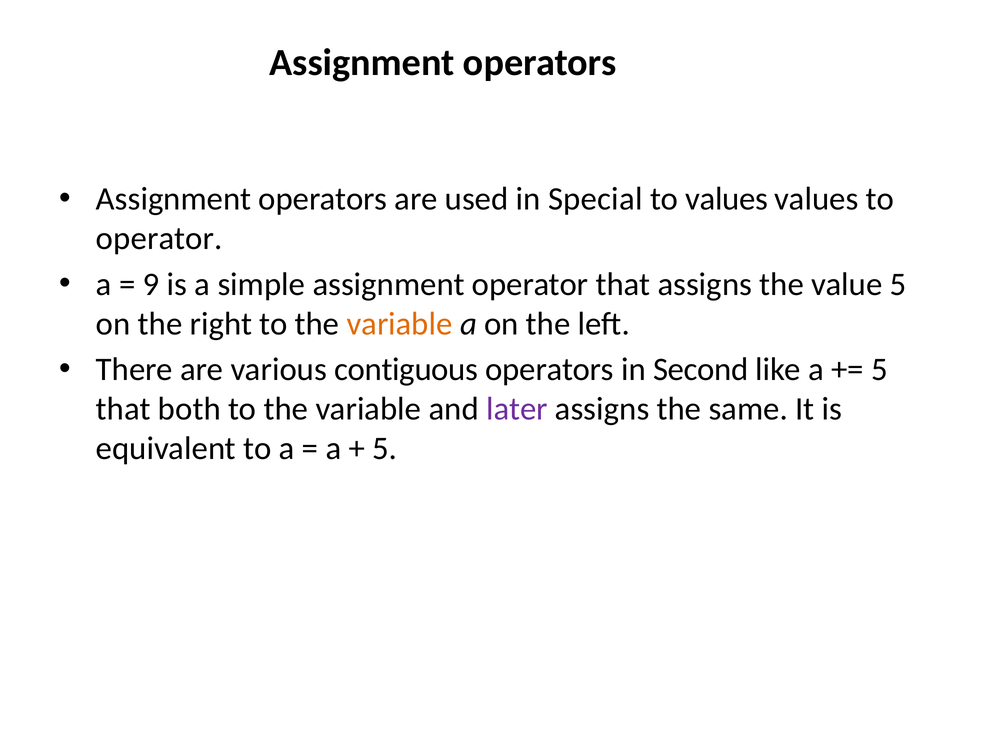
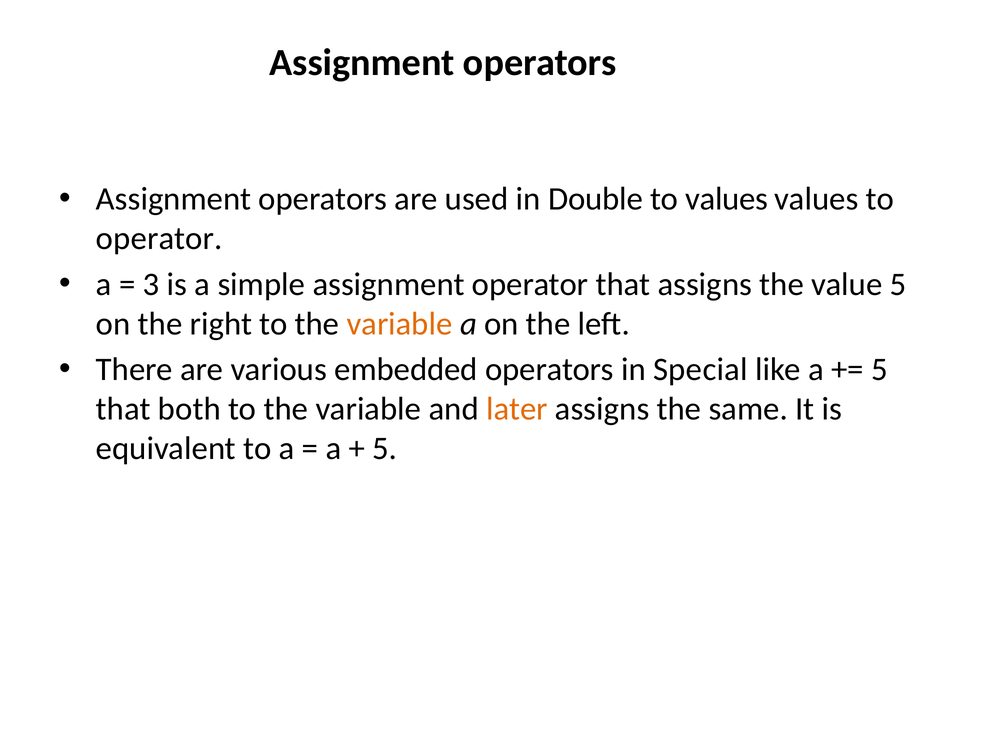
Special: Special -> Double
9: 9 -> 3
contiguous: contiguous -> embedded
Second: Second -> Special
later colour: purple -> orange
